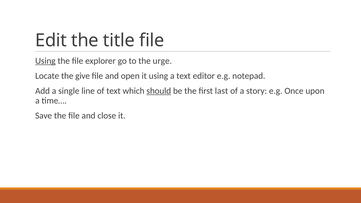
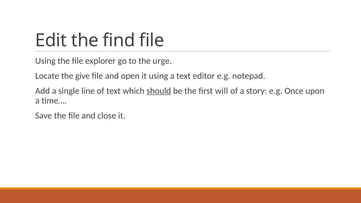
title: title -> find
Using at (45, 61) underline: present -> none
last: last -> will
